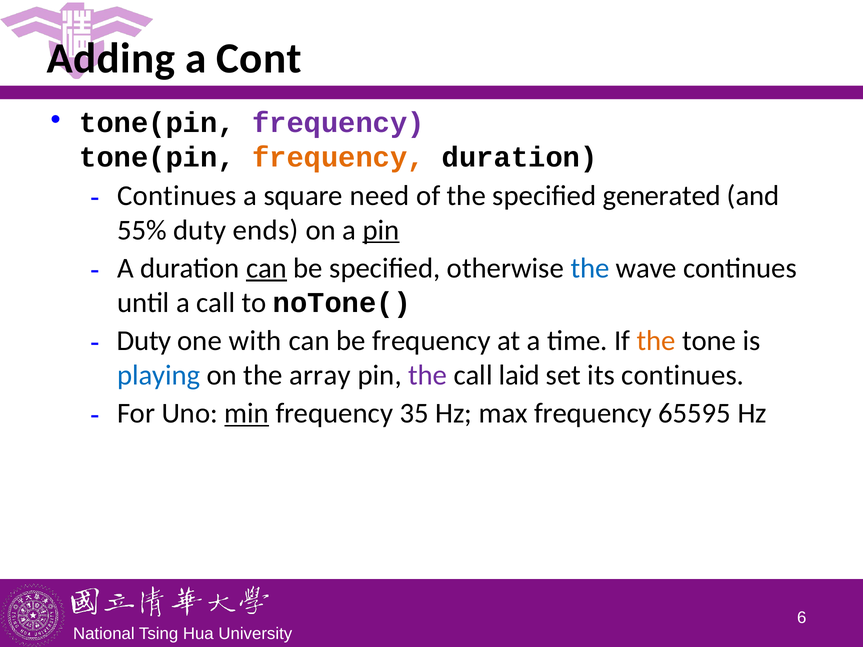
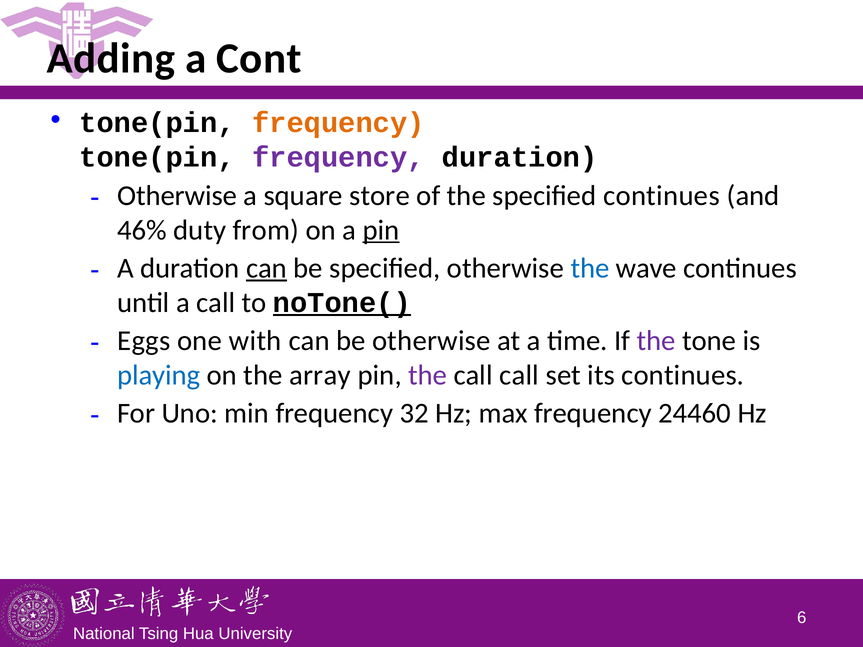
frequency at (338, 123) colour: purple -> orange
frequency at (338, 157) colour: orange -> purple
Continues at (177, 196): Continues -> Otherwise
need: need -> store
specified generated: generated -> continues
55%: 55% -> 46%
ends: ends -> from
noTone( underline: none -> present
Duty at (144, 341): Duty -> Eggs
be frequency: frequency -> otherwise
the at (656, 341) colour: orange -> purple
call laid: laid -> call
min underline: present -> none
35: 35 -> 32
65595: 65595 -> 24460
